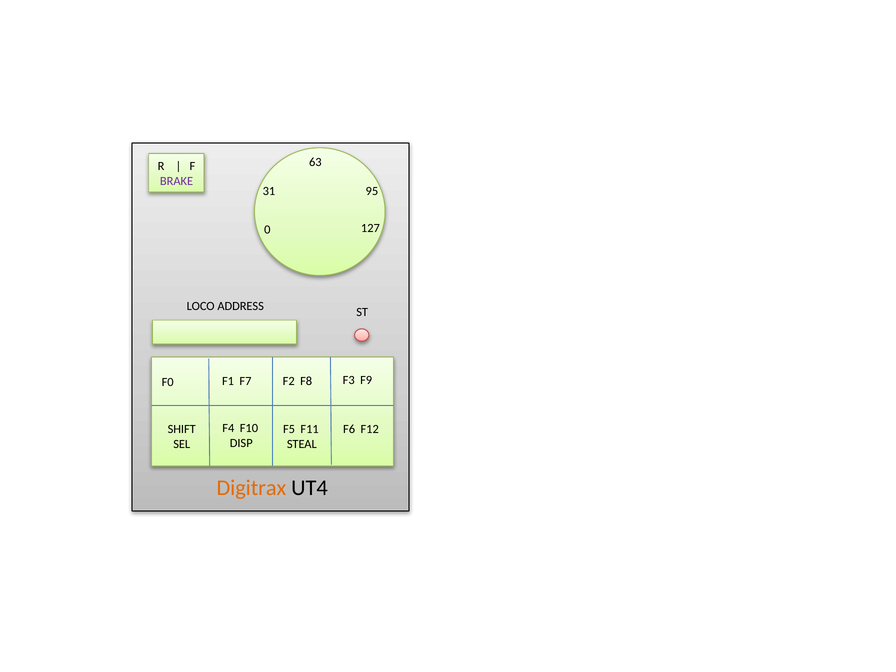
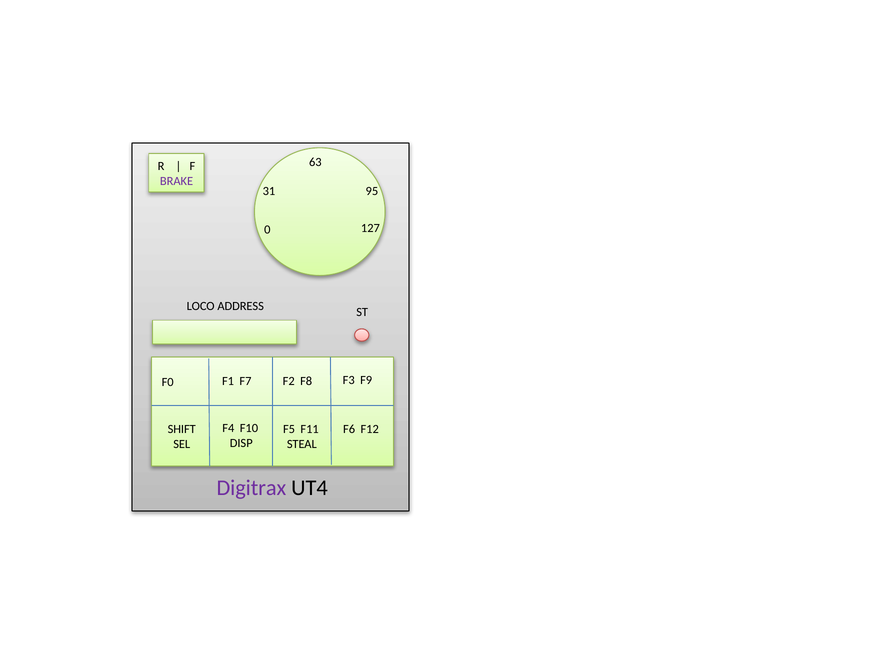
Digitrax colour: orange -> purple
